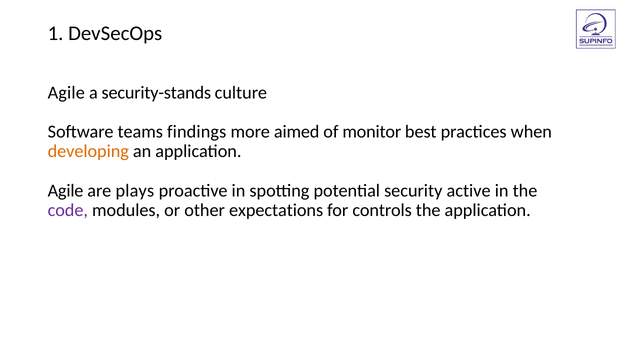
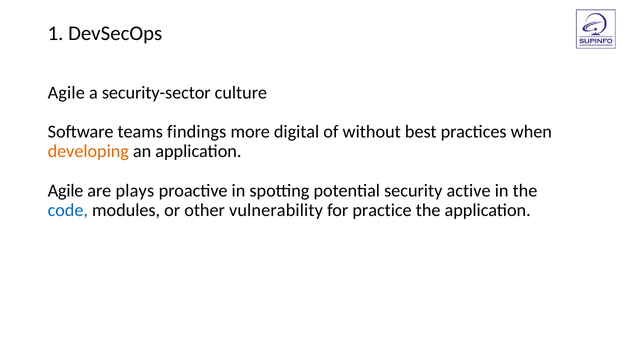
security-stands: security-stands -> security-sector
aimed: aimed -> digital
monitor: monitor -> without
code colour: purple -> blue
expectations: expectations -> vulnerability
controls: controls -> practice
